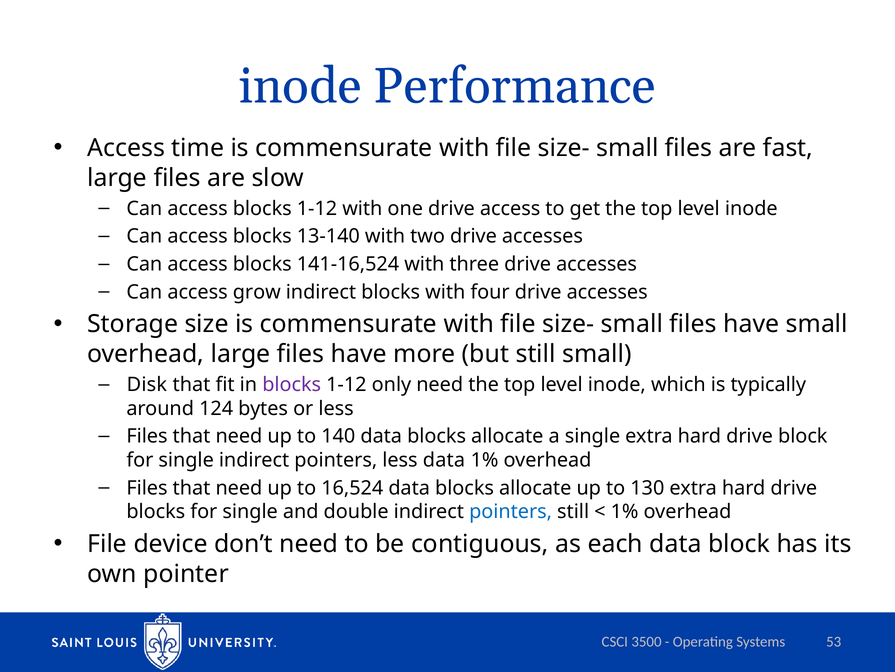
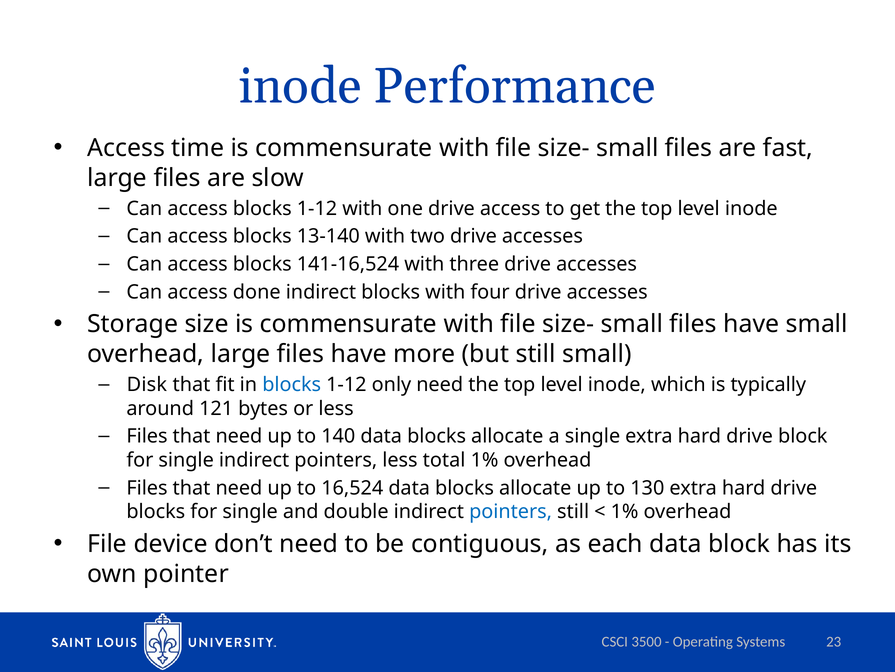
grow: grow -> done
blocks at (292, 384) colour: purple -> blue
124: 124 -> 121
less data: data -> total
53: 53 -> 23
